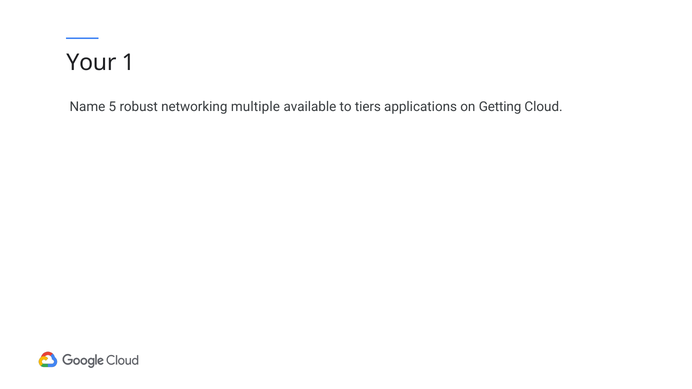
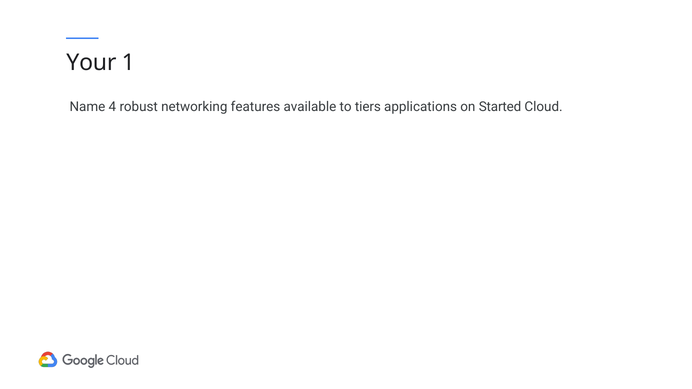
5: 5 -> 4
multiple: multiple -> features
Getting: Getting -> Started
